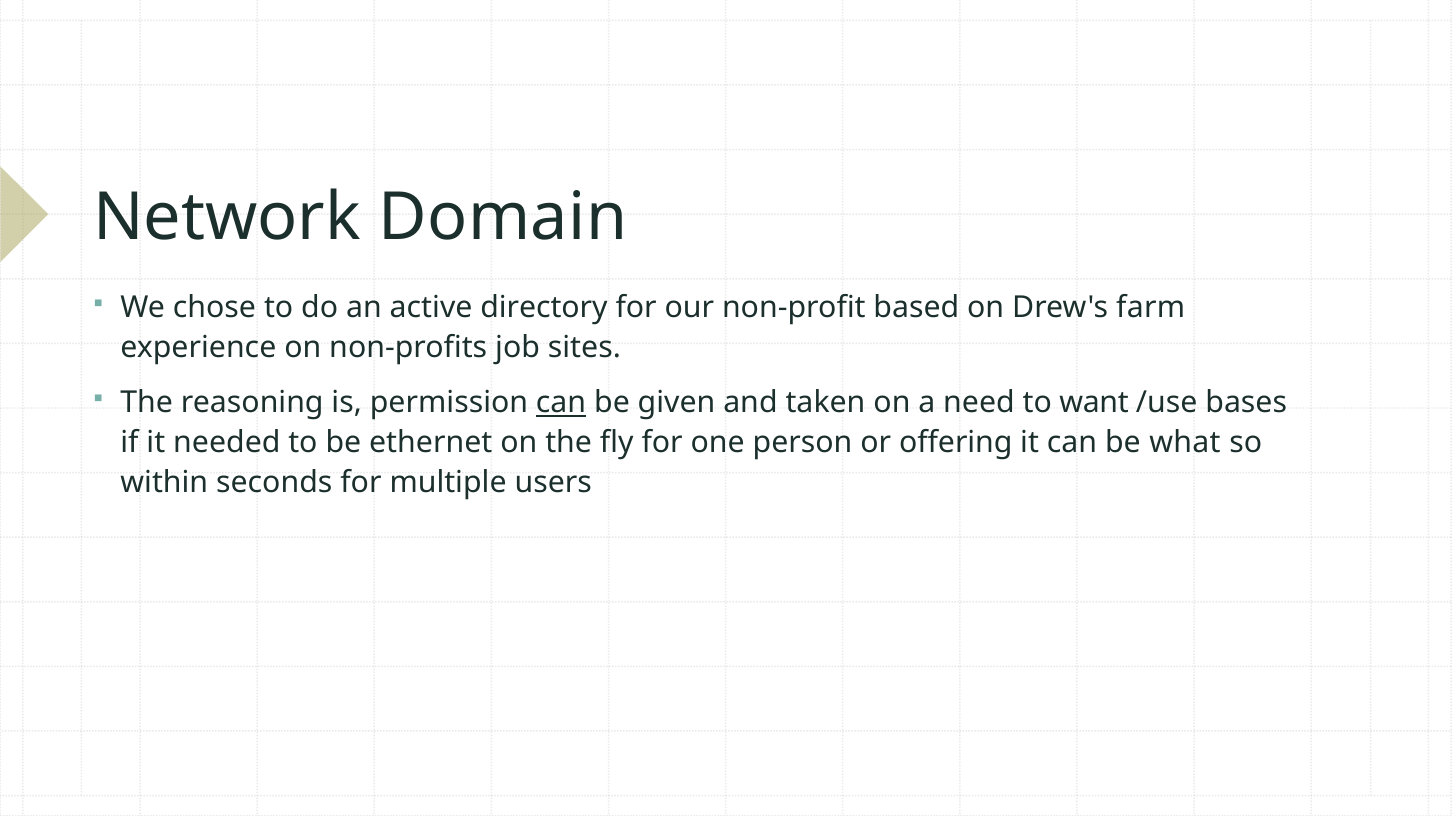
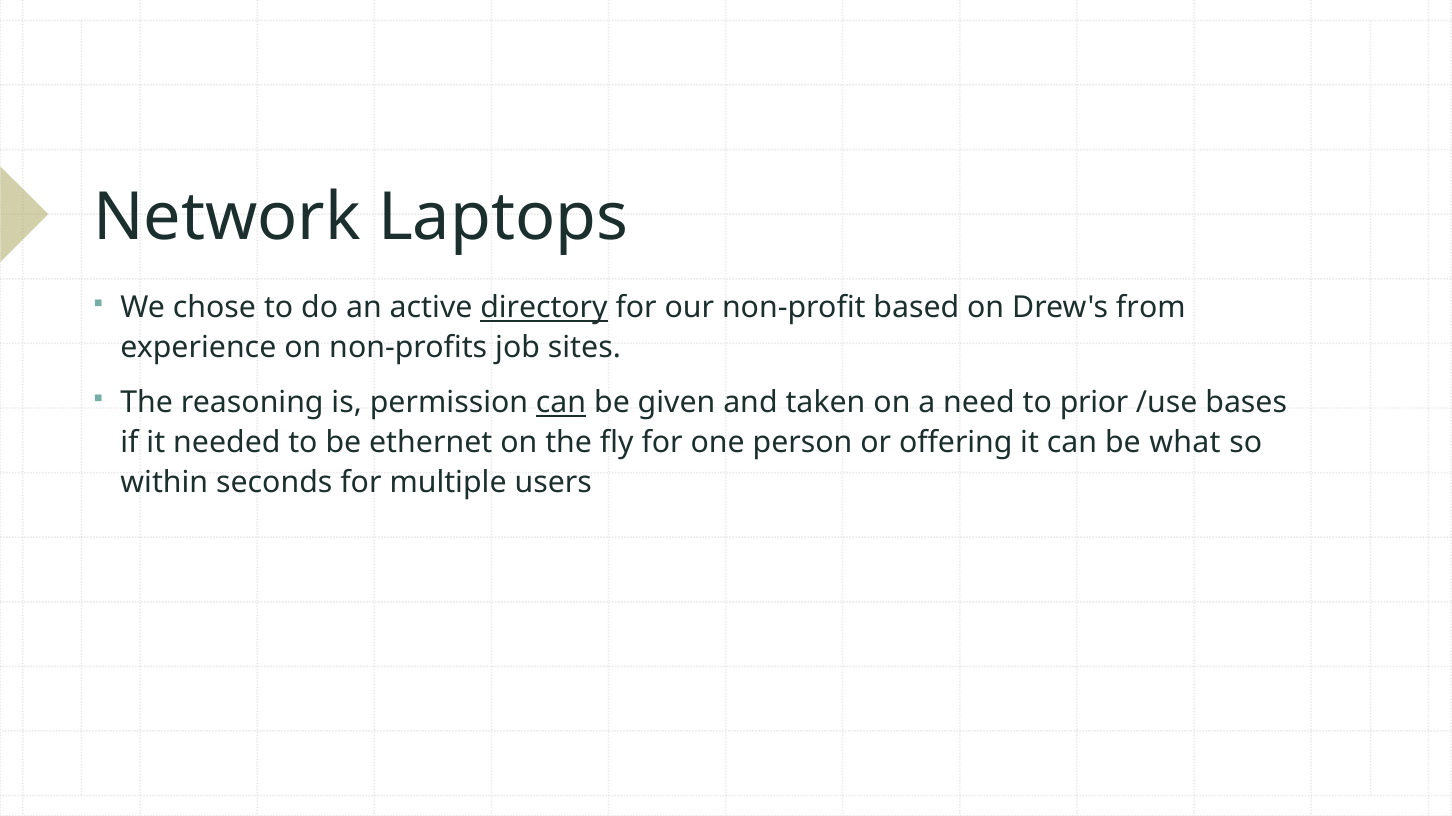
Domain: Domain -> Laptops
directory underline: none -> present
farm: farm -> from
want: want -> prior
